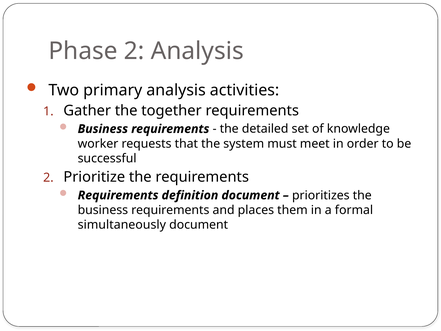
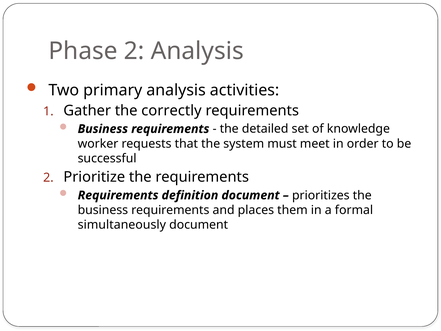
together: together -> correctly
